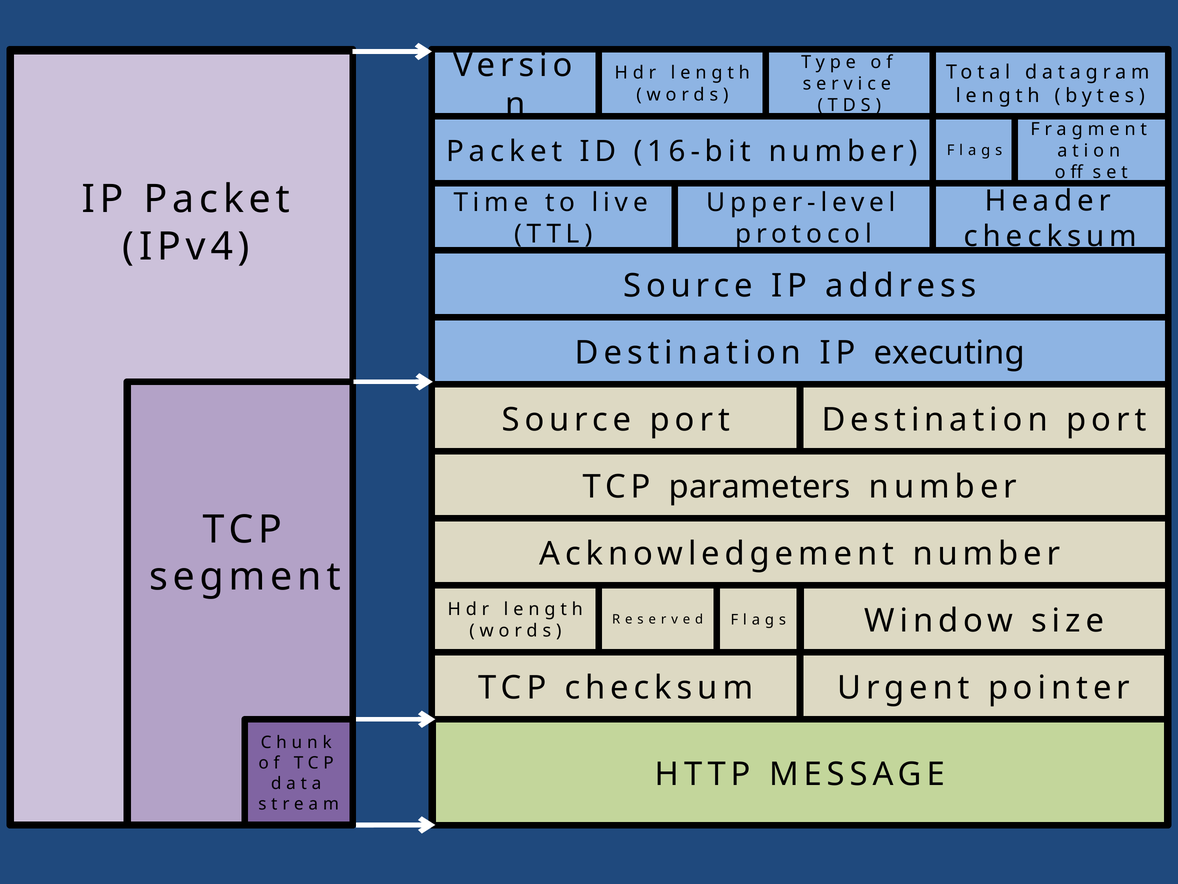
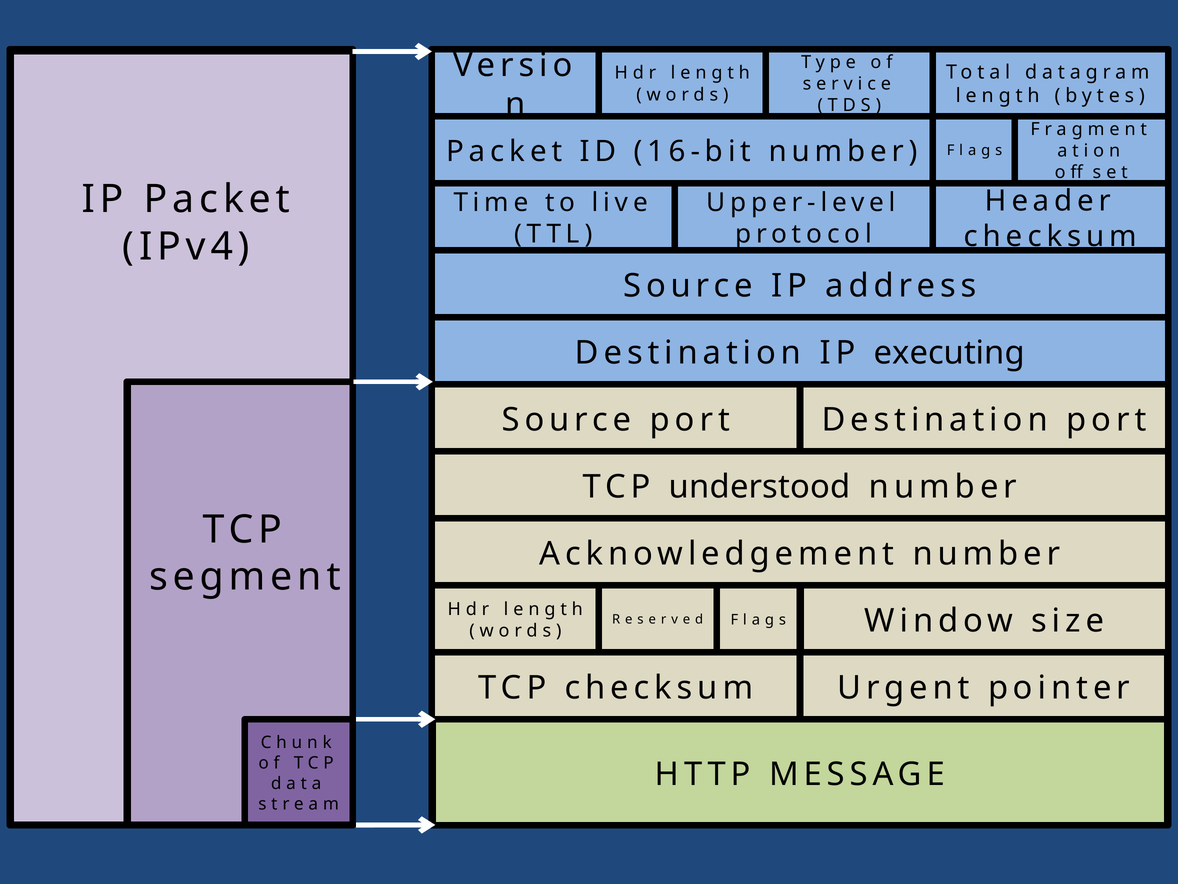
parameters: parameters -> understood
